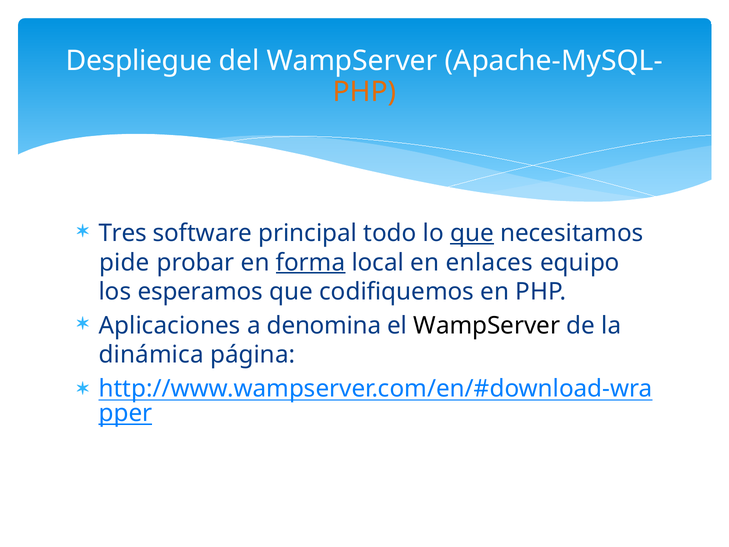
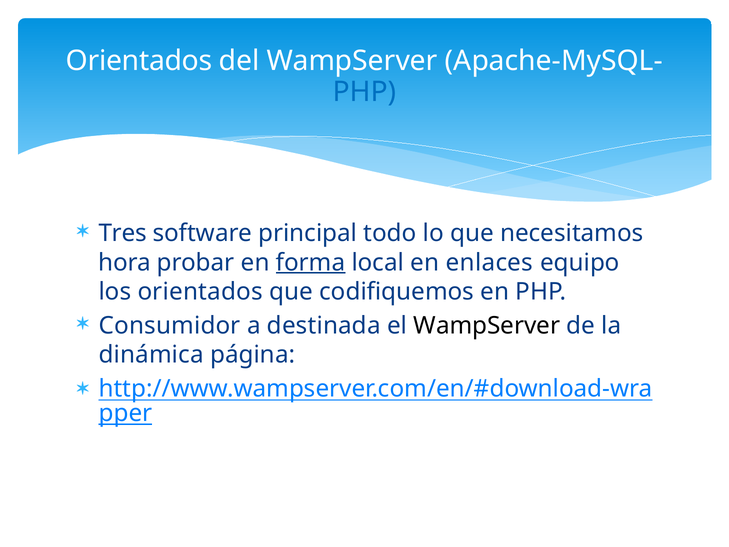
Despliegue at (139, 61): Despliegue -> Orientados
PHP at (365, 92) colour: orange -> blue
que at (472, 233) underline: present -> none
pide: pide -> hora
los esperamos: esperamos -> orientados
Aplicaciones: Aplicaciones -> Consumidor
denomina: denomina -> destinada
